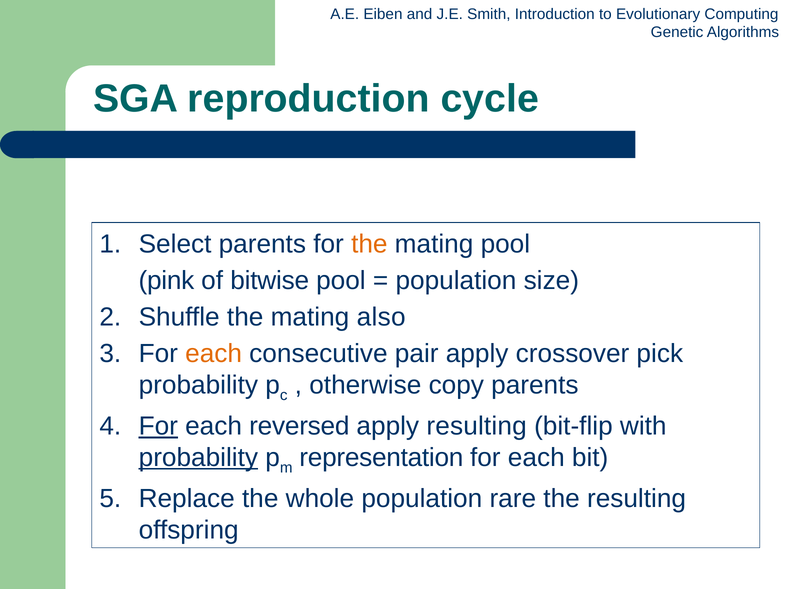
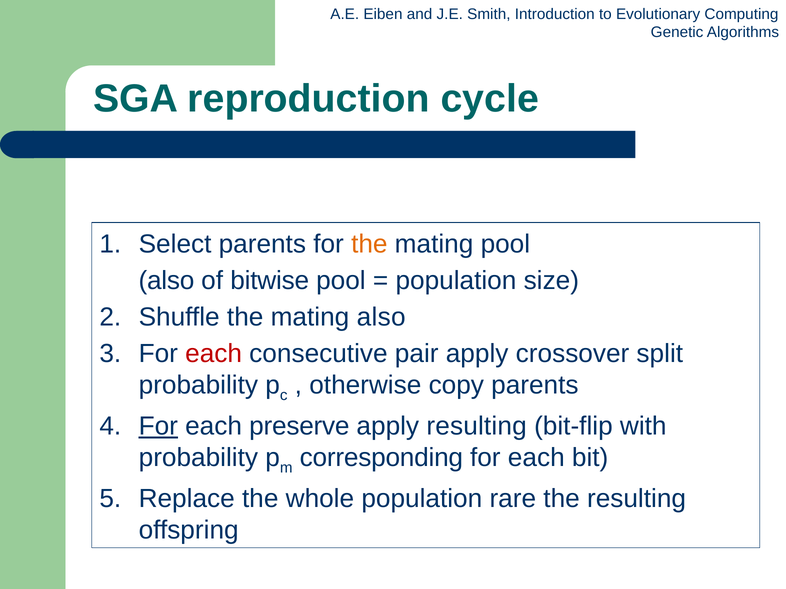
pink at (166, 281): pink -> also
each at (214, 354) colour: orange -> red
pick: pick -> split
reversed: reversed -> preserve
probability at (198, 458) underline: present -> none
representation: representation -> corresponding
